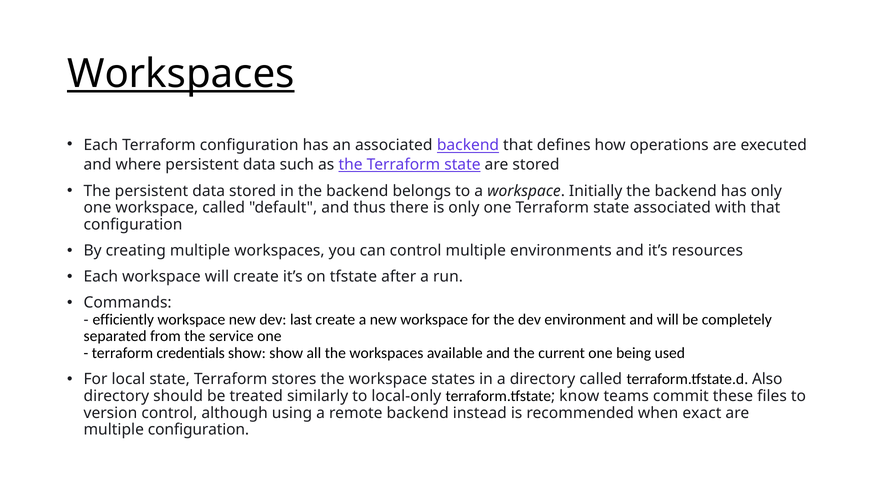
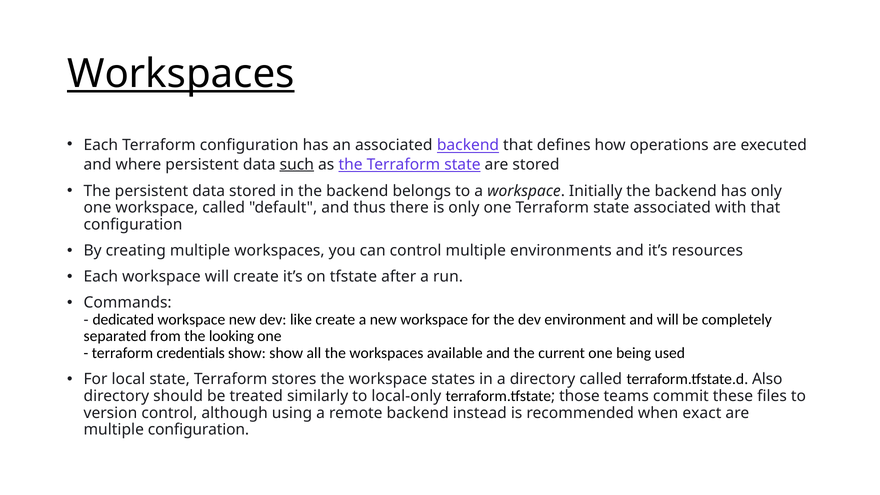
such underline: none -> present
efficiently: efficiently -> dedicated
last: last -> like
service: service -> looking
know: know -> those
